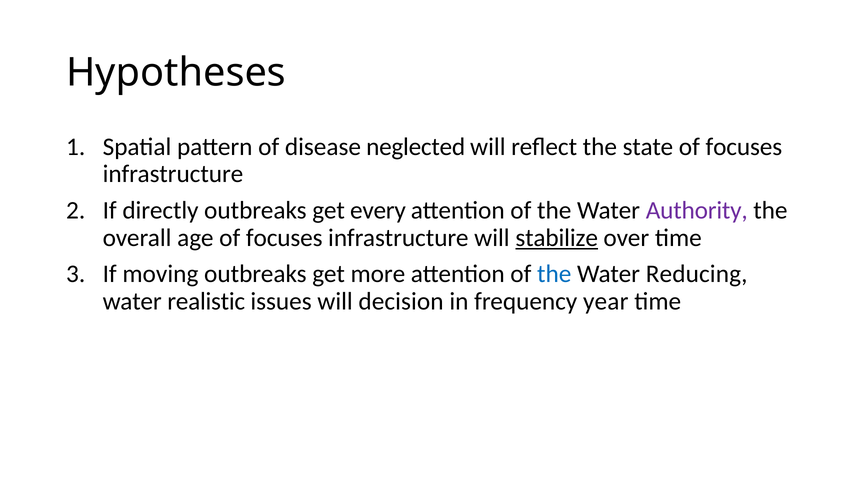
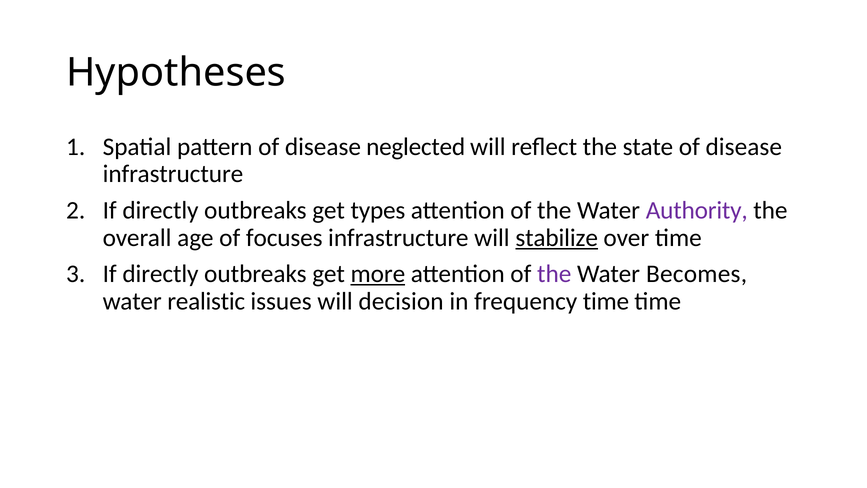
state of focuses: focuses -> disease
every: every -> types
moving at (160, 274): moving -> directly
more underline: none -> present
the at (554, 274) colour: blue -> purple
Reducing: Reducing -> Becomes
frequency year: year -> time
